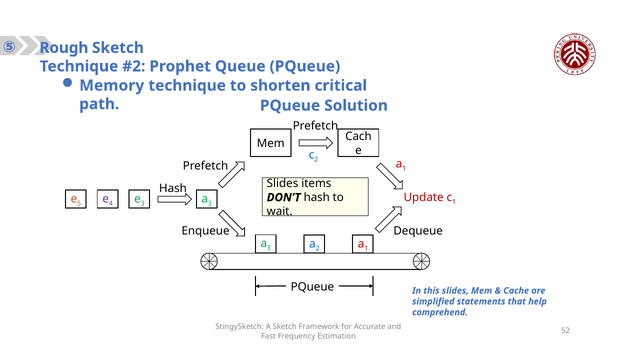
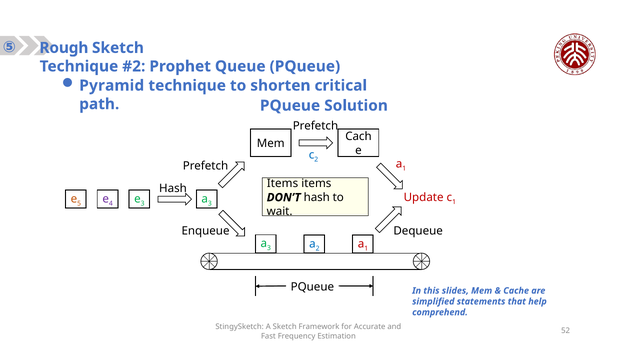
Memory: Memory -> Pyramid
Slides at (283, 184): Slides -> Items
